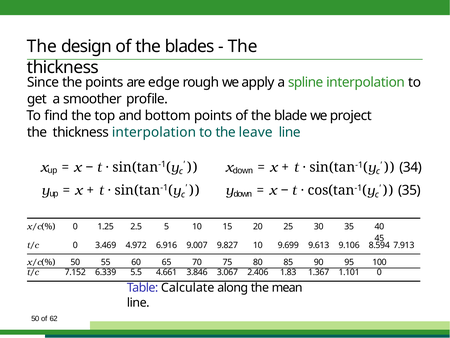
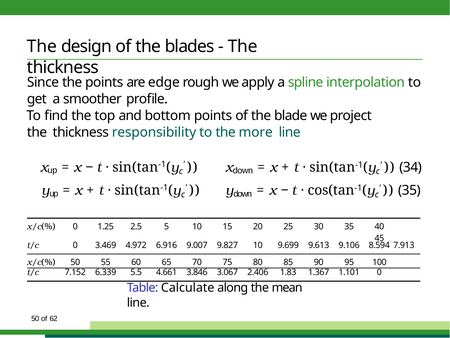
thickness interpolation: interpolation -> responsibility
leave: leave -> more
